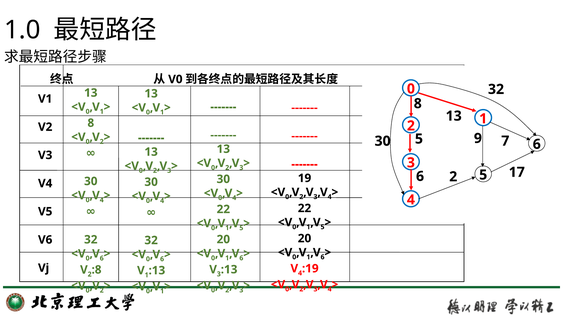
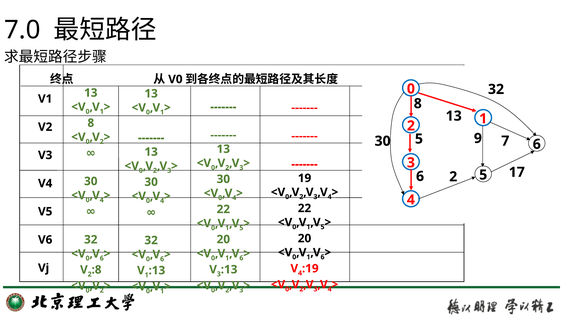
1.0: 1.0 -> 7.0
